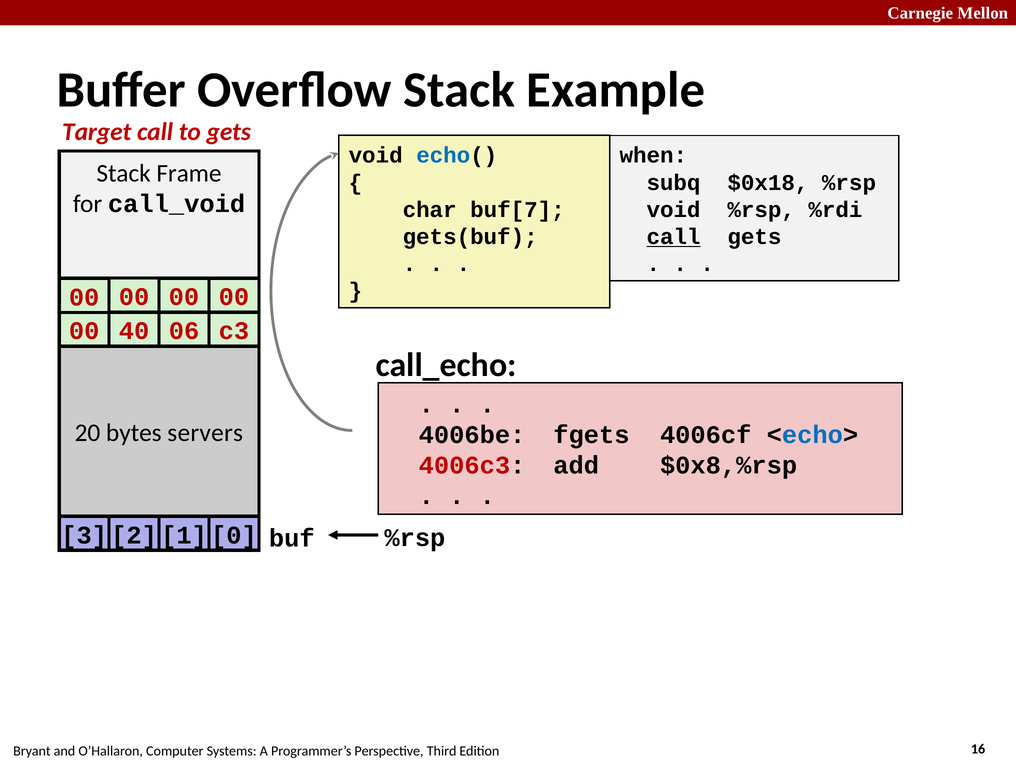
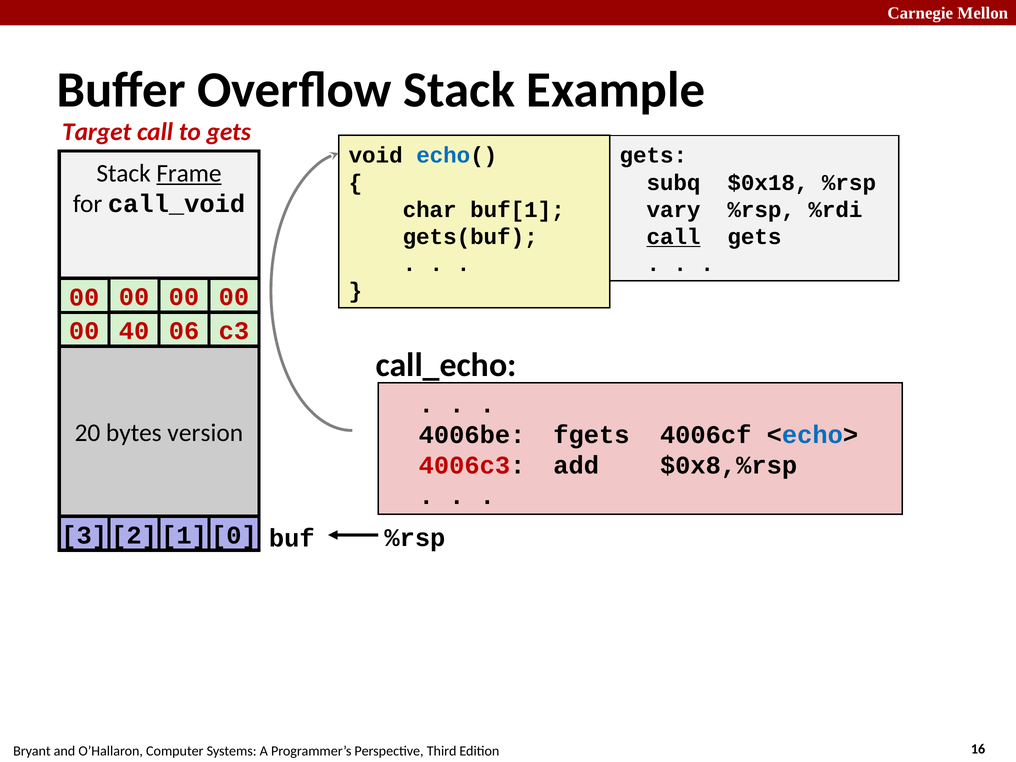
when at (653, 156): when -> gets
Frame underline: none -> present
buf[7: buf[7 -> buf[1
void at (674, 210): void -> vary
servers: servers -> version
